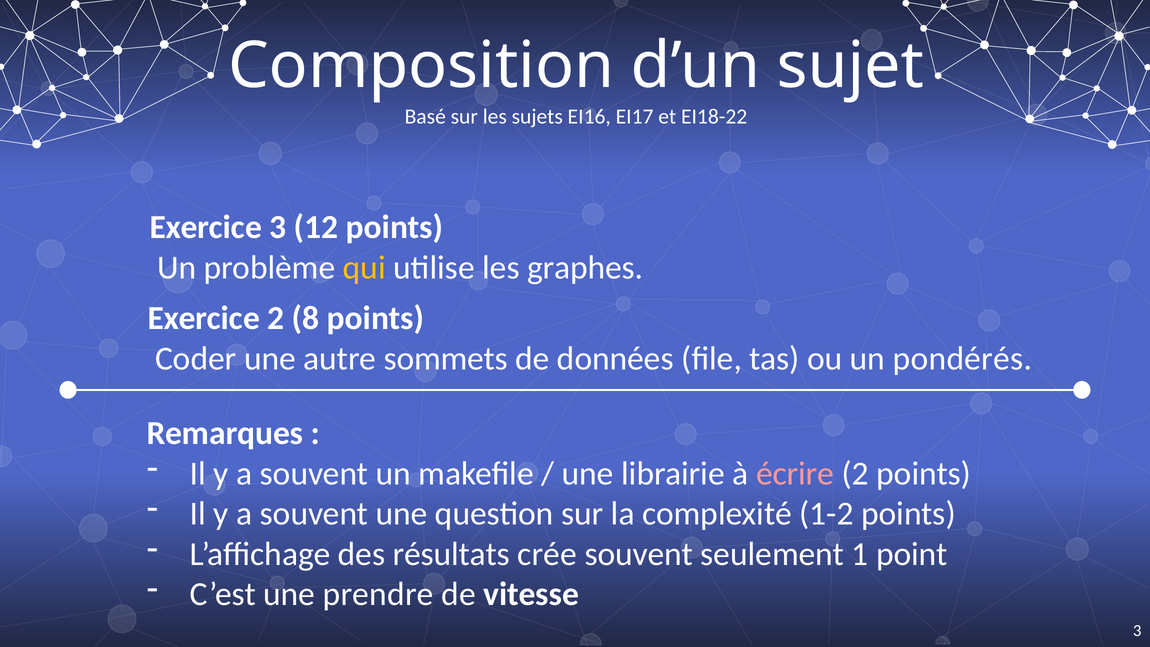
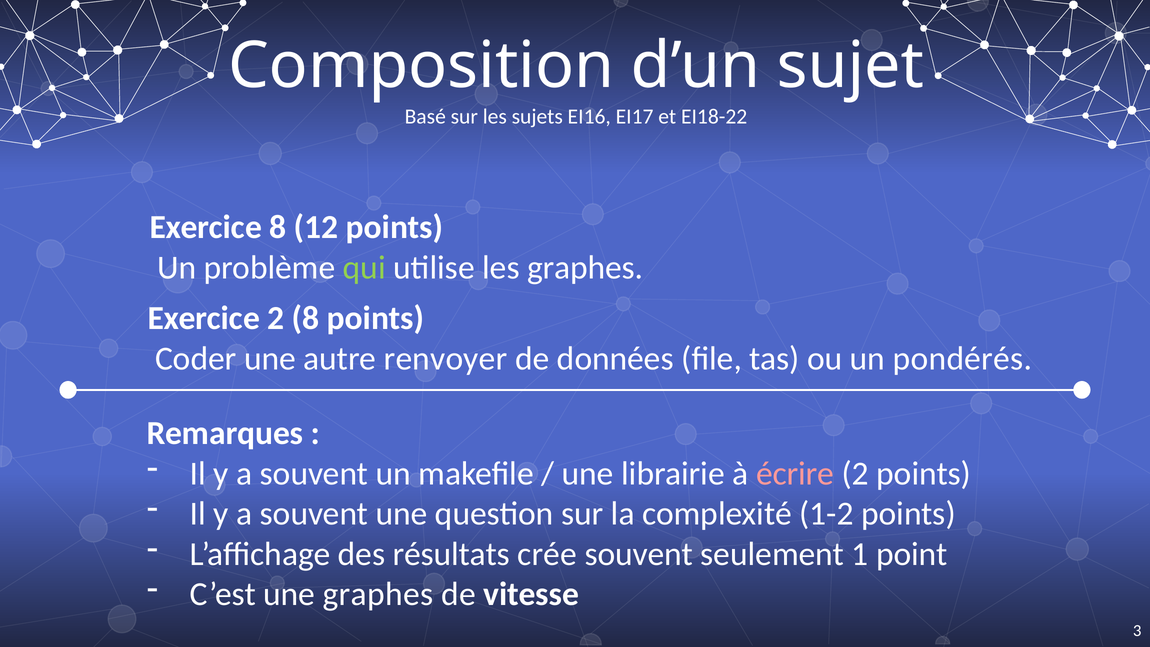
Exercice 3: 3 -> 8
qui colour: yellow -> light green
sommets: sommets -> renvoyer
une prendre: prendre -> graphes
